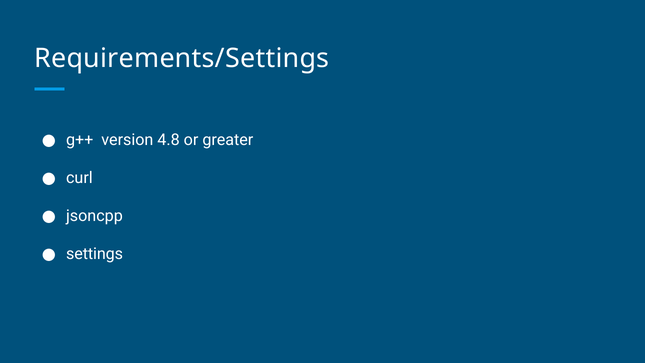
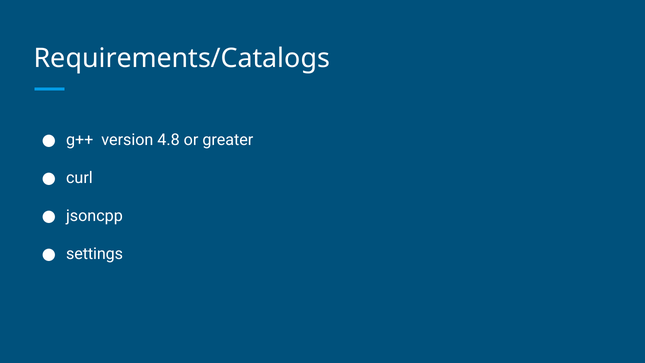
Requirements/Settings: Requirements/Settings -> Requirements/Catalogs
